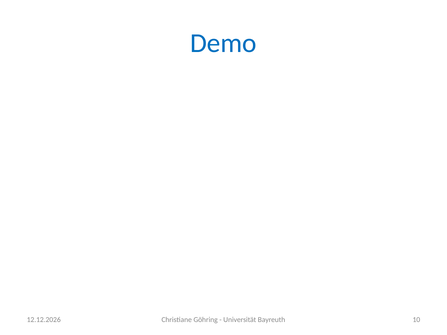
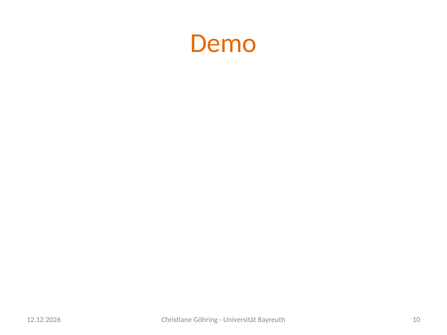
Demo colour: blue -> orange
